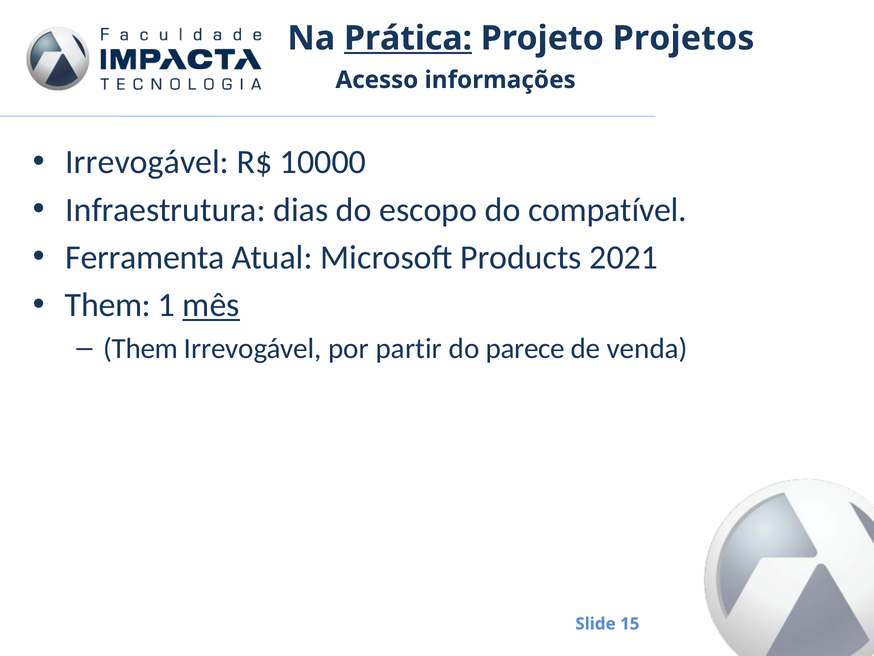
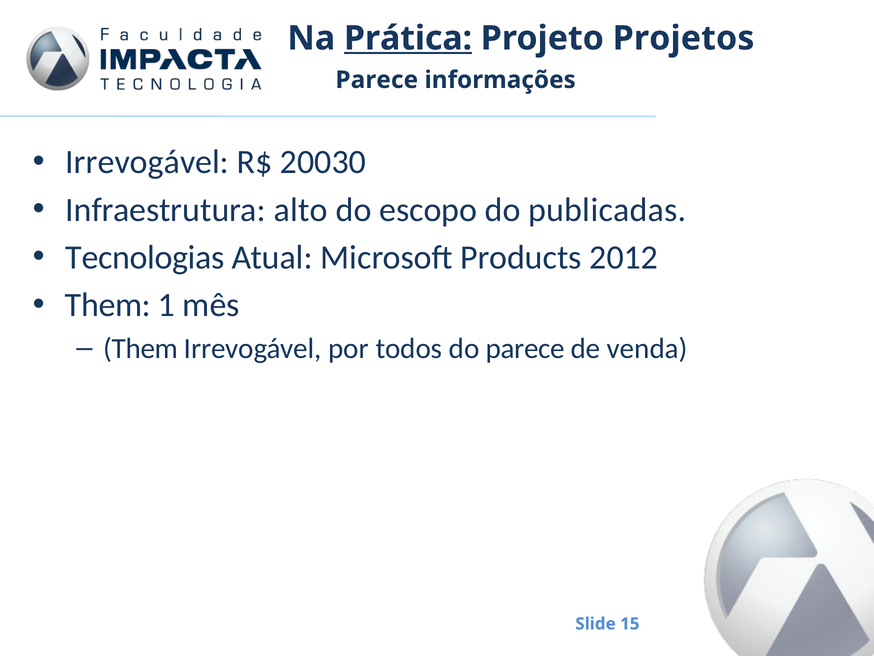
Acesso at (377, 80): Acesso -> Parece
10000: 10000 -> 20030
dias: dias -> alto
compatível: compatível -> publicadas
Ferramenta: Ferramenta -> Tecnologias
2021: 2021 -> 2012
mês underline: present -> none
partir: partir -> todos
